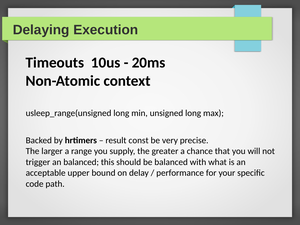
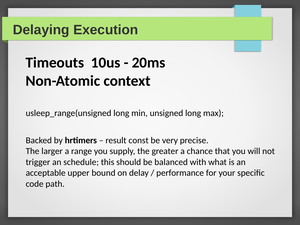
an balanced: balanced -> schedule
